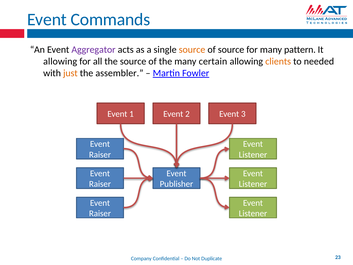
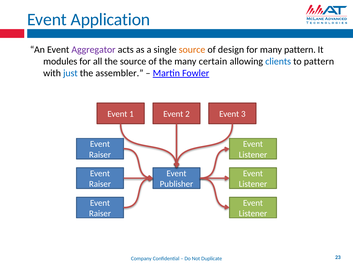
Commands: Commands -> Application
of source: source -> design
allowing at (60, 61): allowing -> modules
clients colour: orange -> blue
to needed: needed -> pattern
just colour: orange -> blue
